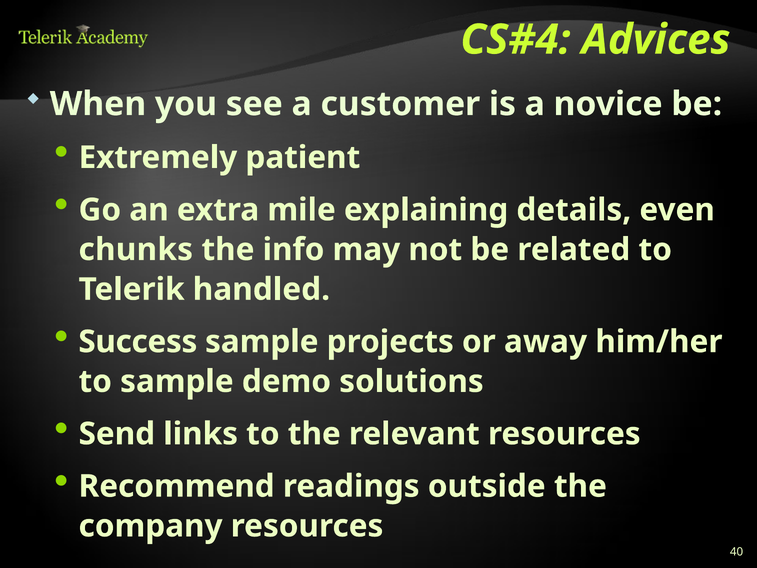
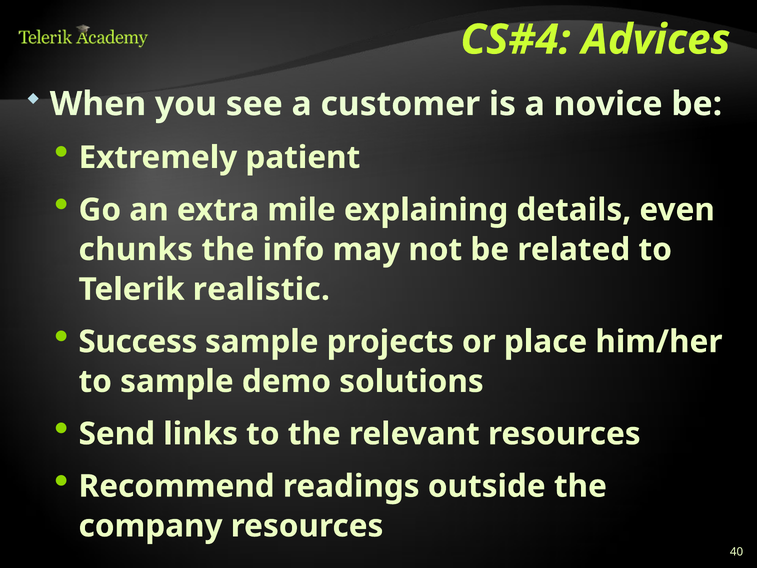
handled: handled -> realistic
away: away -> place
